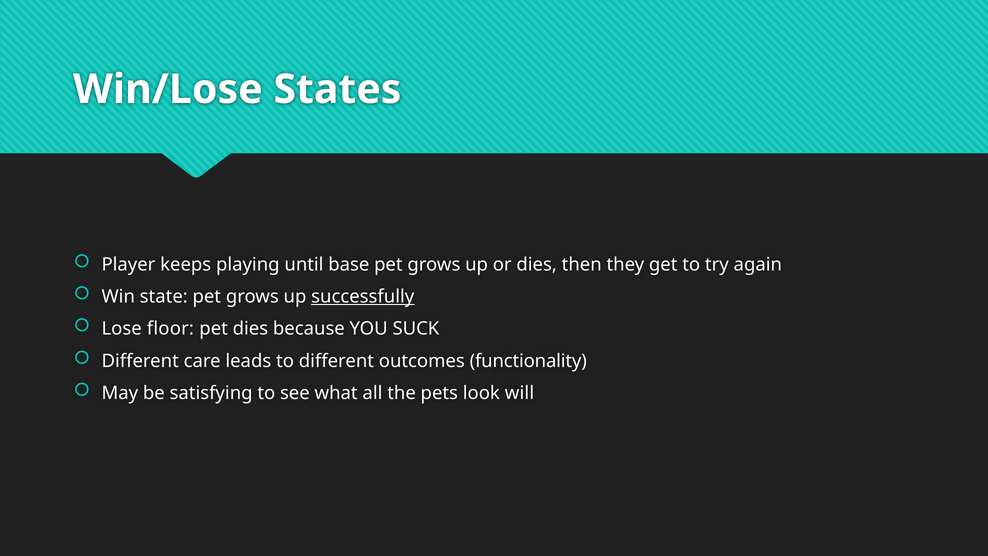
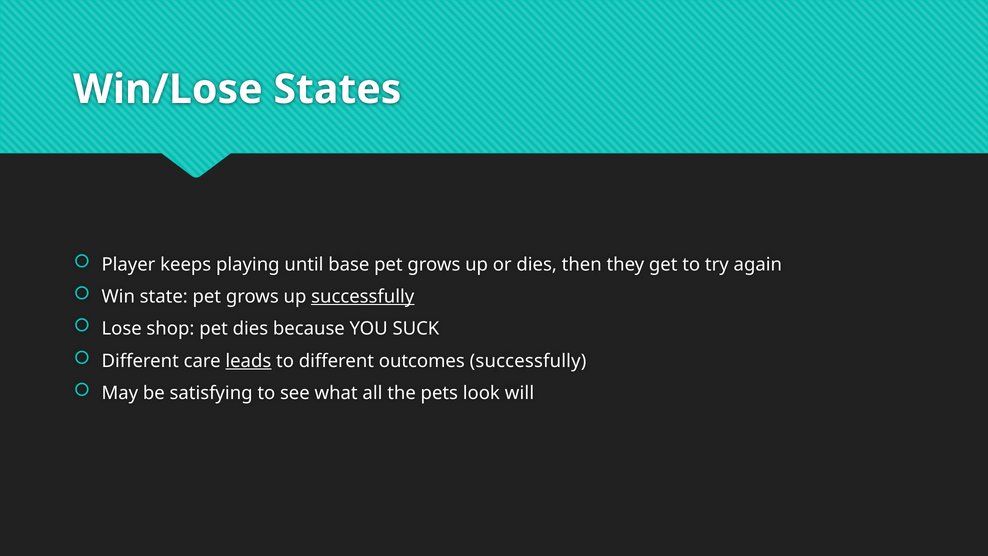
floor: floor -> shop
leads underline: none -> present
outcomes functionality: functionality -> successfully
